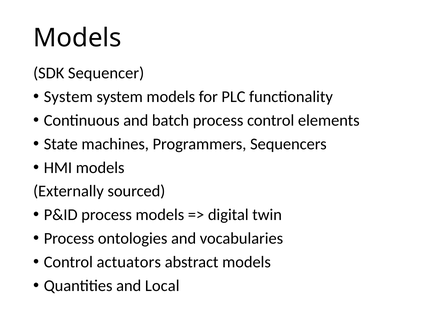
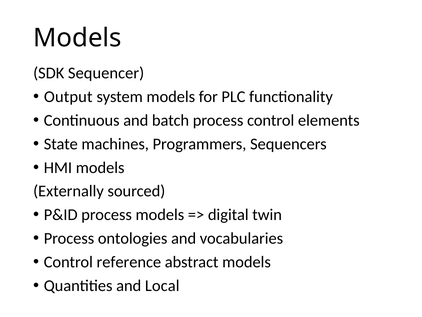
System at (68, 97): System -> Output
actuators: actuators -> reference
